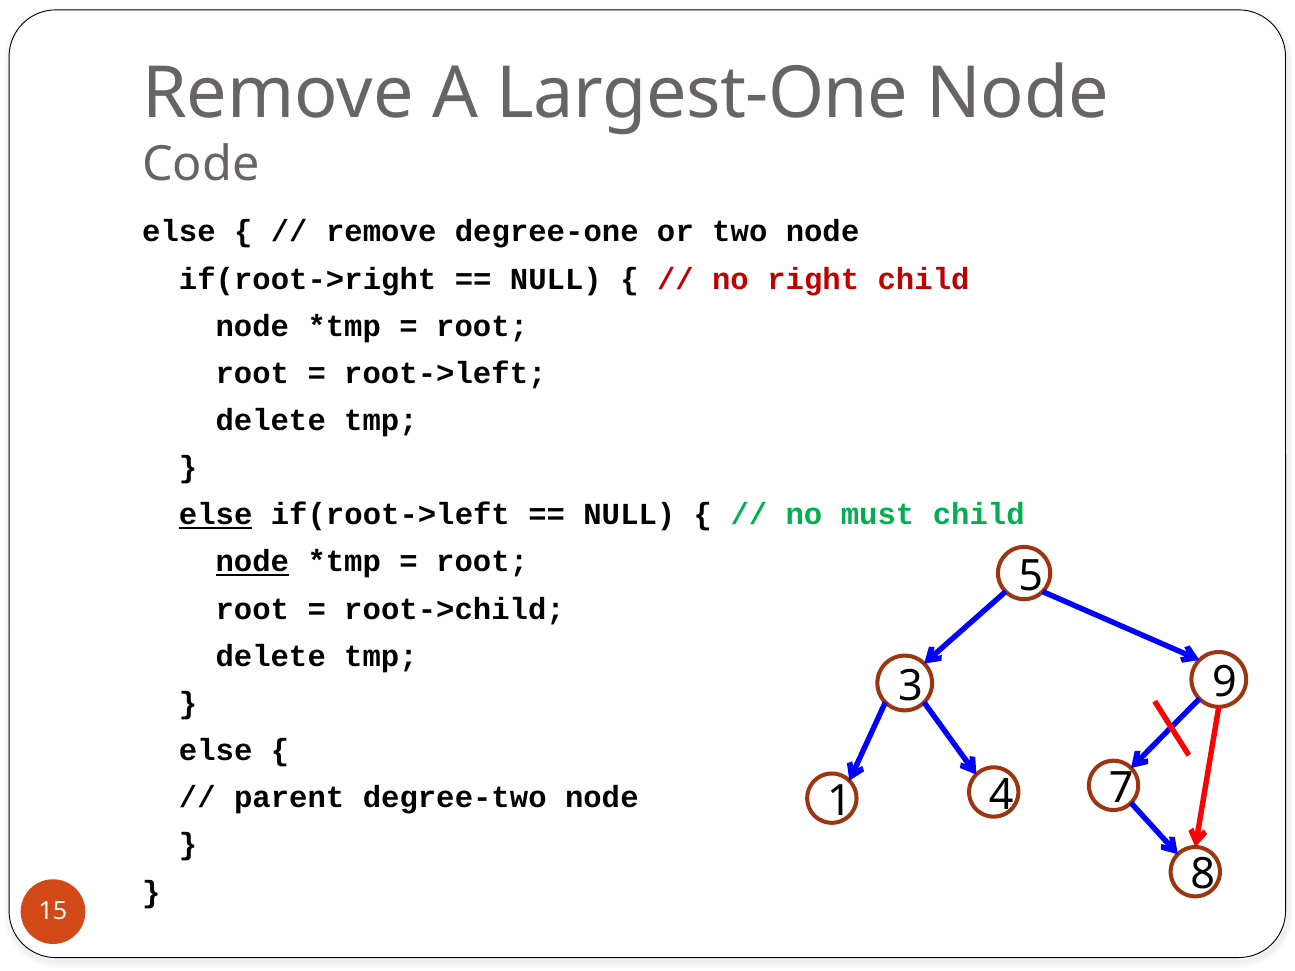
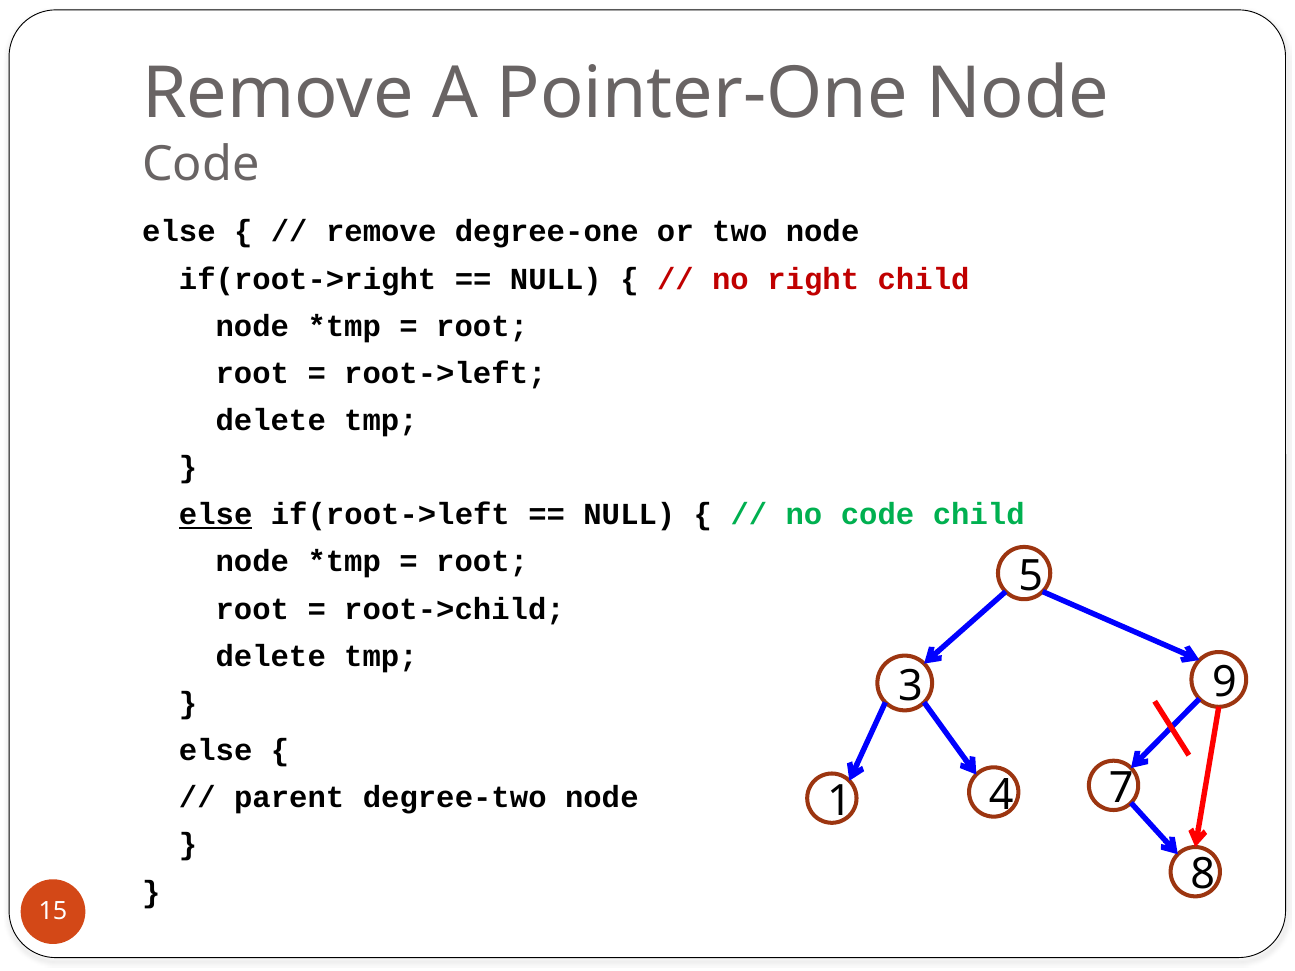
Largest-One: Largest-One -> Pointer-One
no must: must -> code
node at (252, 562) underline: present -> none
